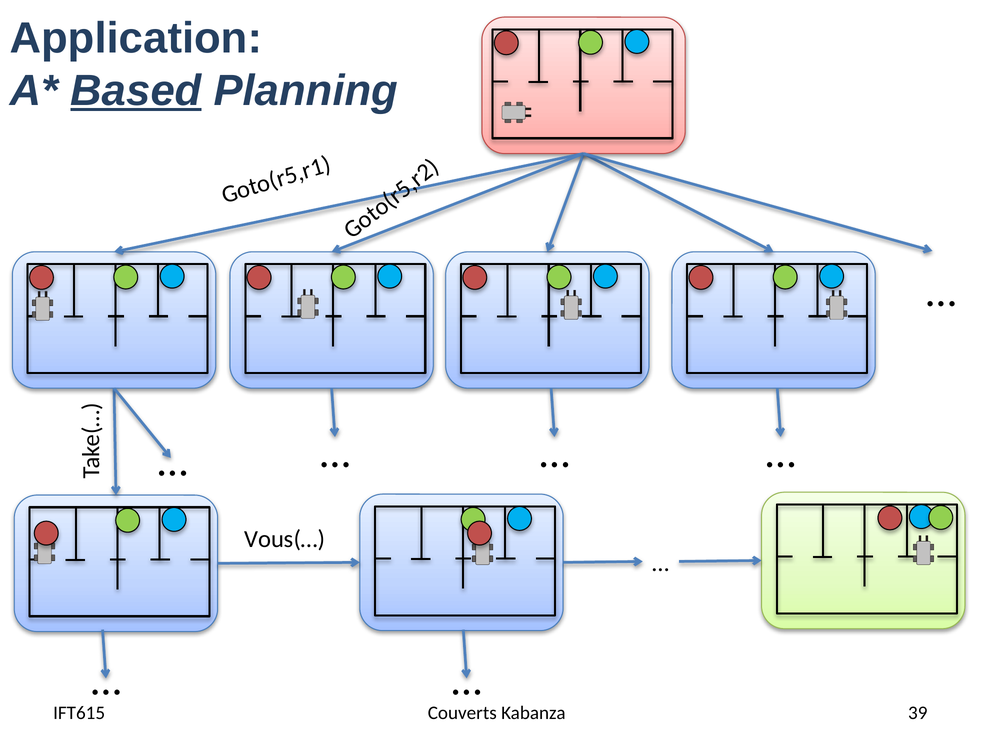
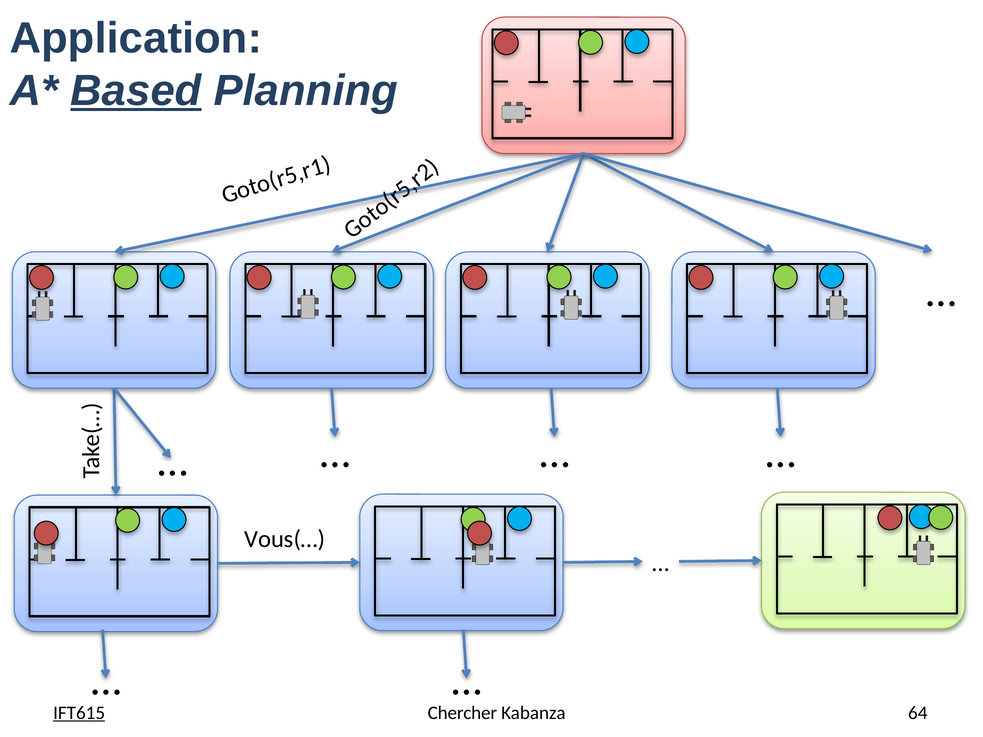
Couverts: Couverts -> Chercher
39: 39 -> 64
IFT615 underline: none -> present
